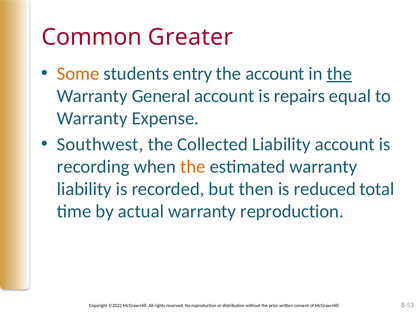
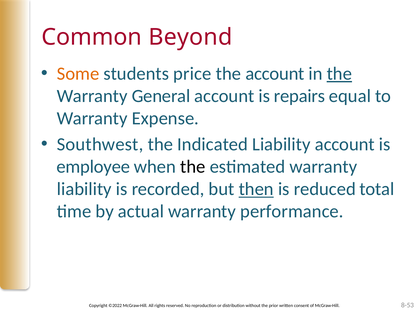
Greater: Greater -> Beyond
entry: entry -> price
Collected: Collected -> Indicated
recording: recording -> employee
the at (193, 167) colour: orange -> black
then underline: none -> present
warranty reproduction: reproduction -> performance
